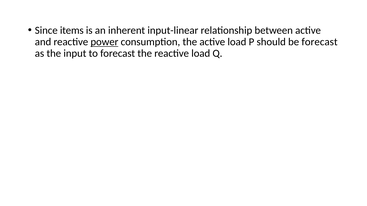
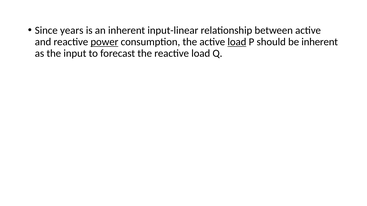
items: items -> years
load at (237, 42) underline: none -> present
be forecast: forecast -> inherent
